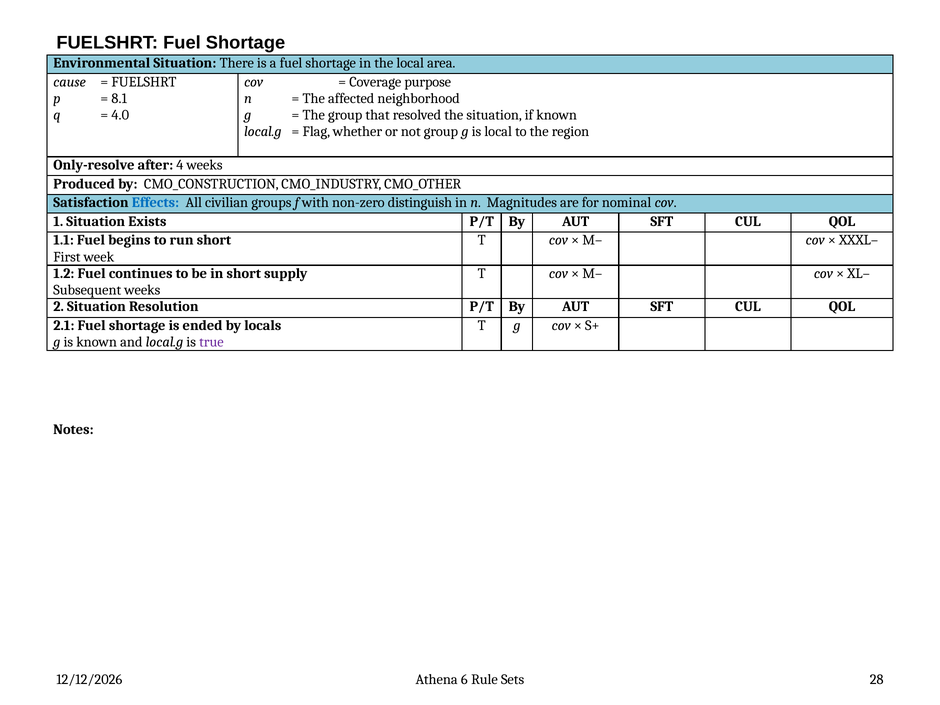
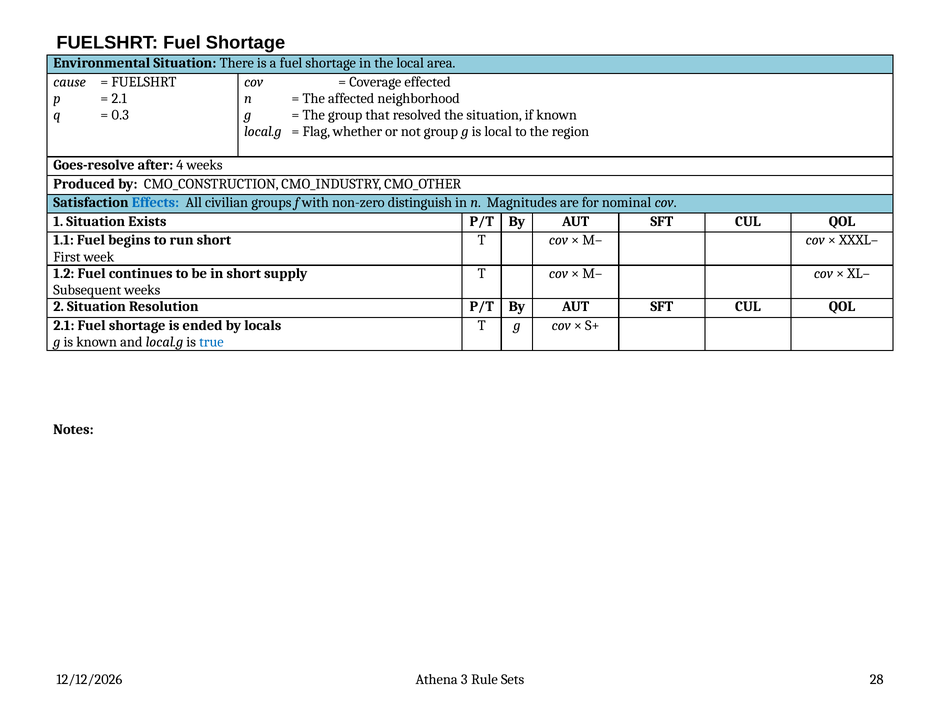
purpose: purpose -> effected
8.1 at (119, 99): 8.1 -> 2.1
4.0: 4.0 -> 0.3
Only-resolve: Only-resolve -> Goes-resolve
true colour: purple -> blue
6: 6 -> 3
